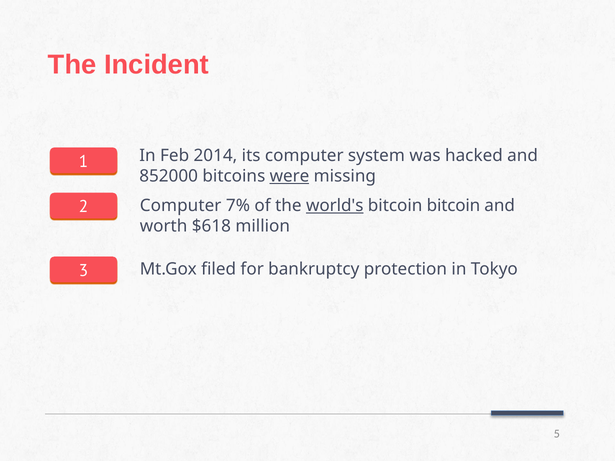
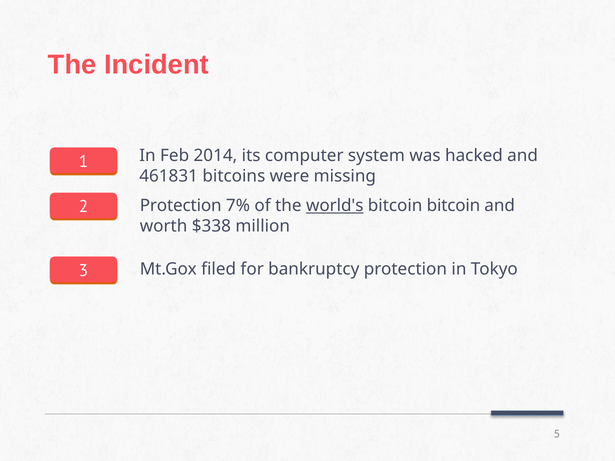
852000: 852000 -> 461831
were underline: present -> none
Computer at (181, 206): Computer -> Protection
$618: $618 -> $338
